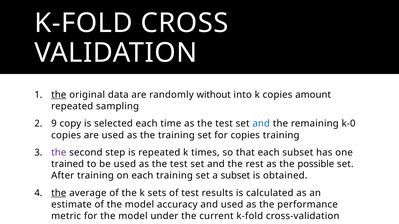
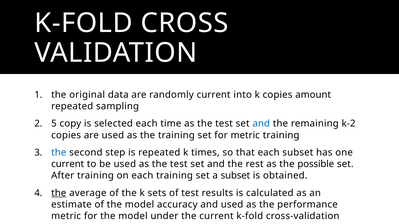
the at (59, 95) underline: present -> none
randomly without: without -> current
9: 9 -> 5
k-0: k-0 -> k-2
for copies: copies -> metric
the at (59, 153) colour: purple -> blue
trained at (68, 164): trained -> current
